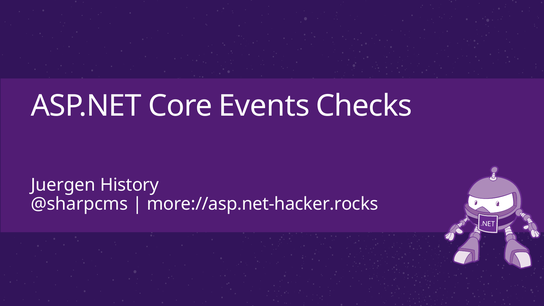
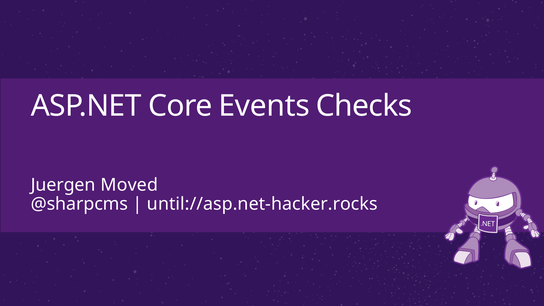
History: History -> Moved
more://asp.net-hacker.rocks: more://asp.net-hacker.rocks -> until://asp.net-hacker.rocks
